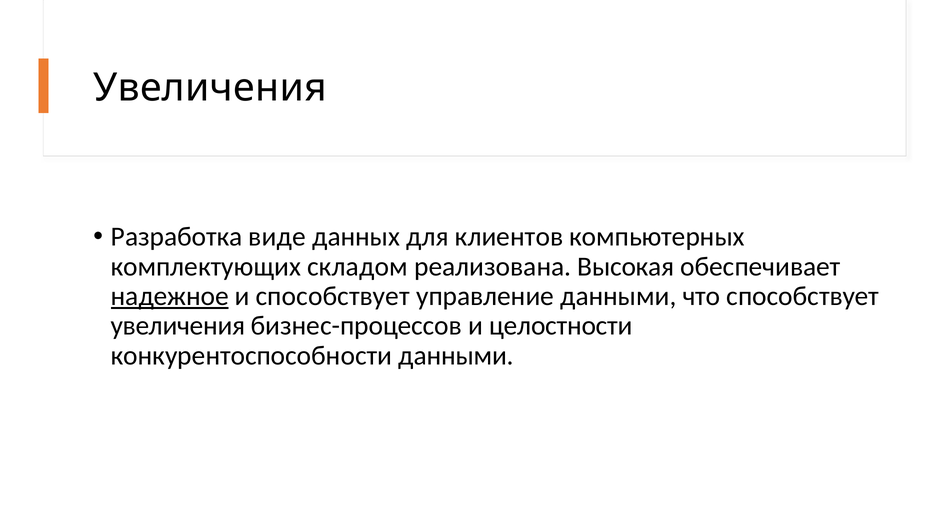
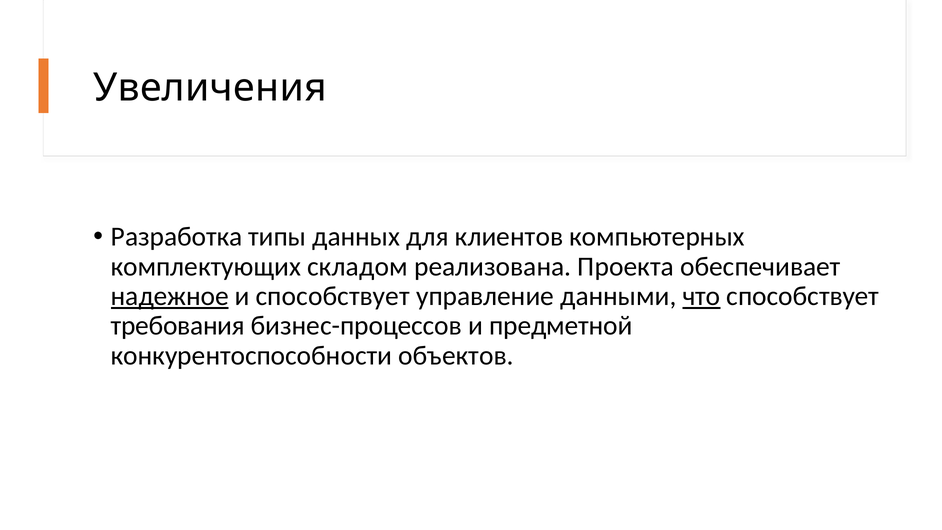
виде: виде -> типы
Высокая: Высокая -> Проекта
что underline: none -> present
увеличения at (178, 326): увеличения -> требования
целостности: целостности -> предметной
конкурентоспособности данными: данными -> объектов
